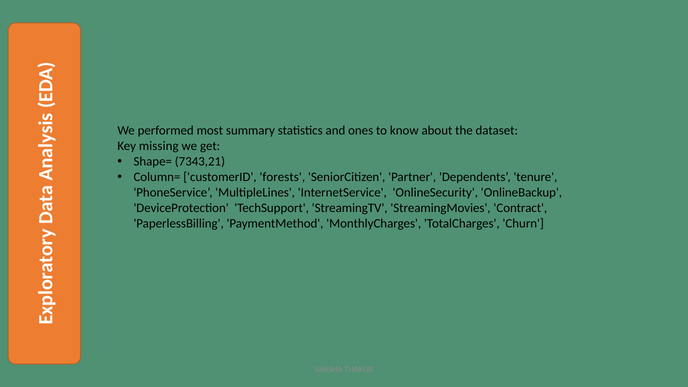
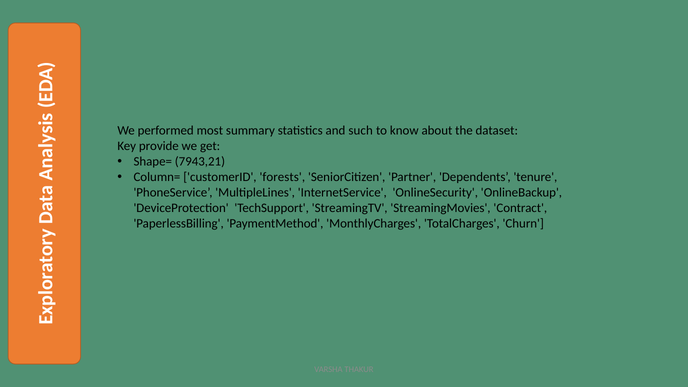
ones: ones -> such
missing: missing -> provide
7343,21: 7343,21 -> 7943,21
